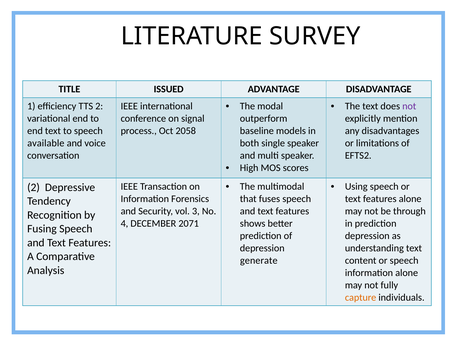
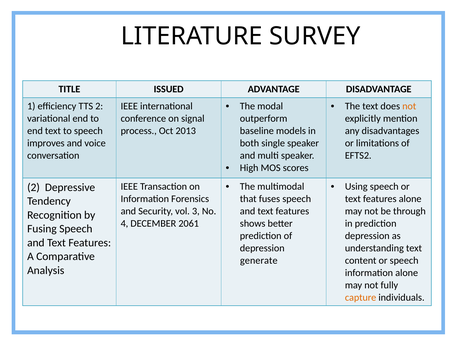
not at (409, 106) colour: purple -> orange
2058: 2058 -> 2013
available: available -> improves
2071: 2071 -> 2061
